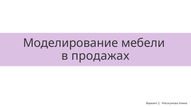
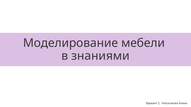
продажах: продажах -> знаниями
